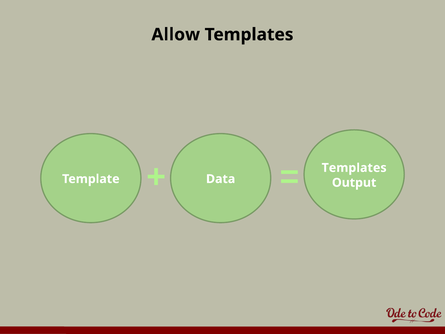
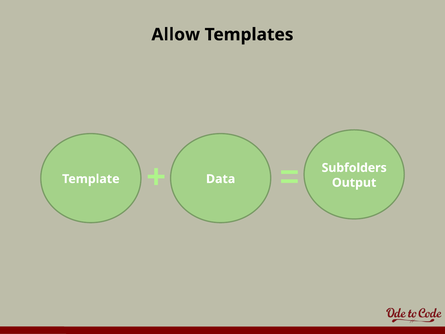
Templates at (354, 168): Templates -> Subfolders
